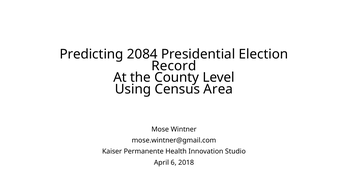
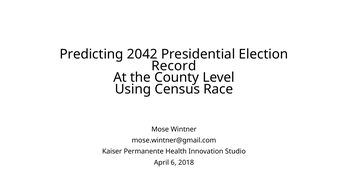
2084: 2084 -> 2042
Area: Area -> Race
